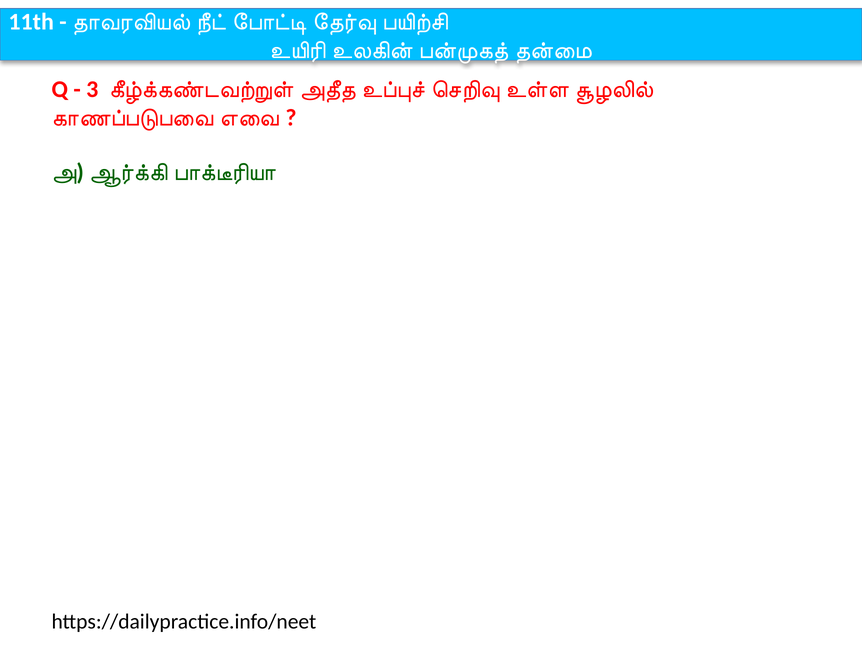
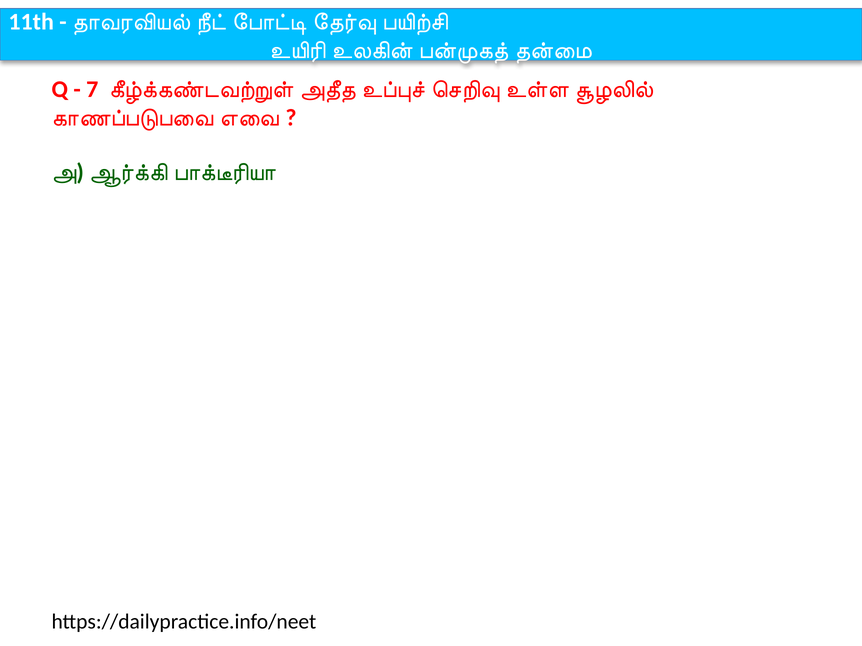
3: 3 -> 7
